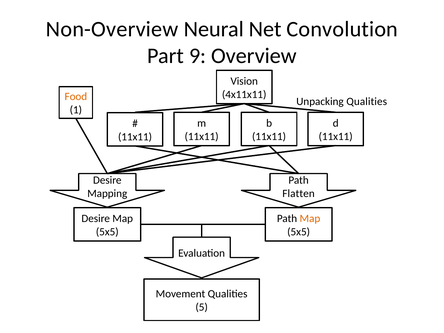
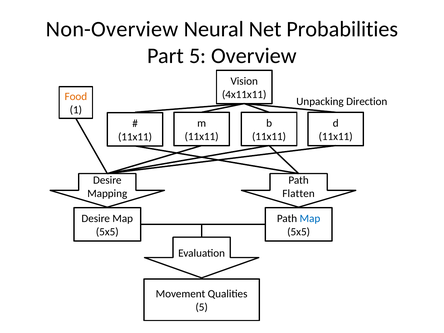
Convolution: Convolution -> Probabilities
Part 9: 9 -> 5
Unpacking Qualities: Qualities -> Direction
Map at (310, 218) colour: orange -> blue
